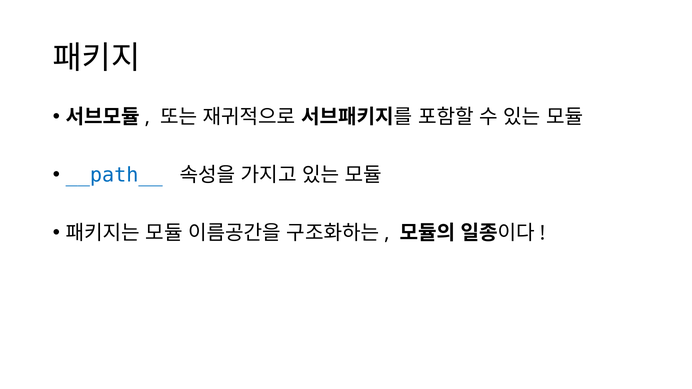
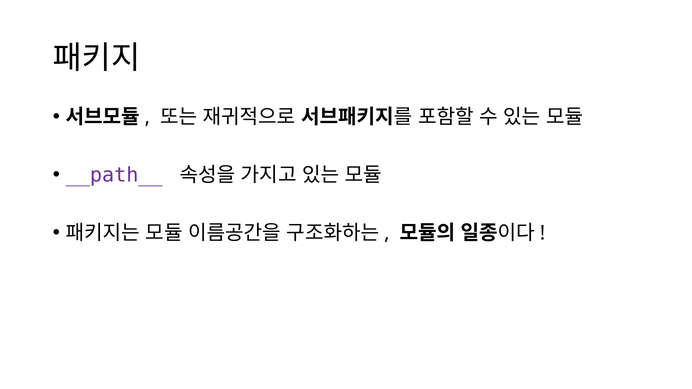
__path__ colour: blue -> purple
